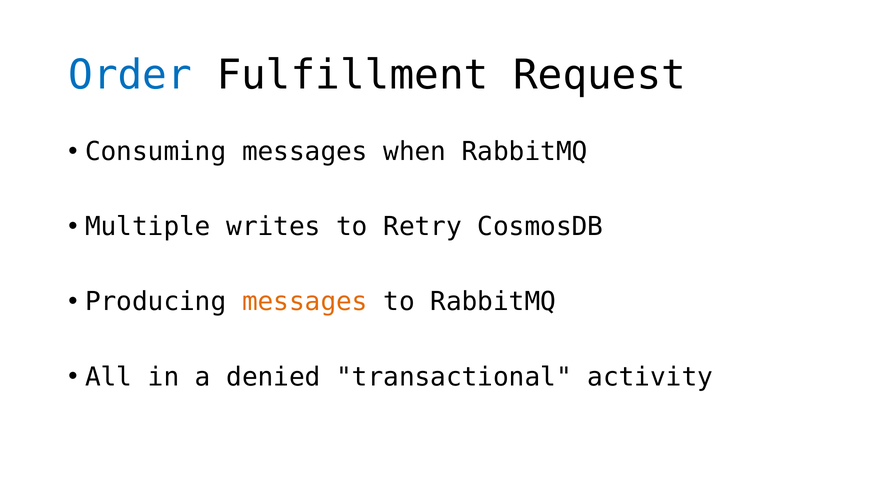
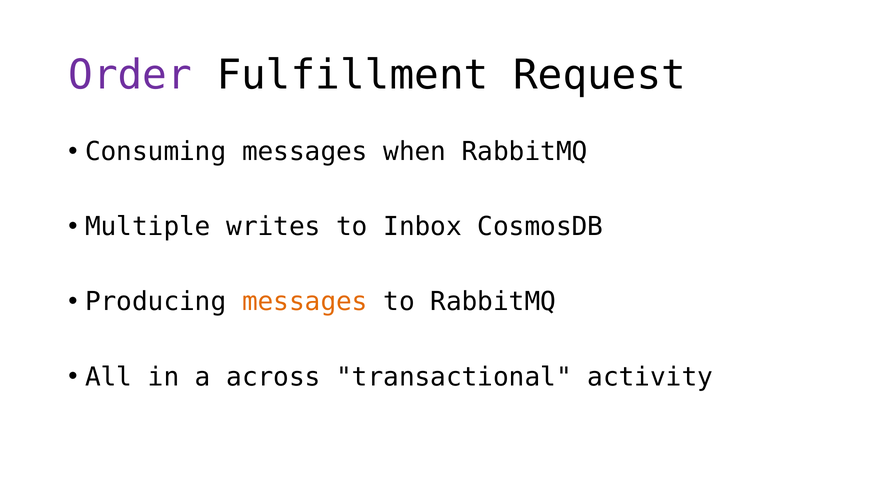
Order colour: blue -> purple
Retry: Retry -> Inbox
denied: denied -> across
